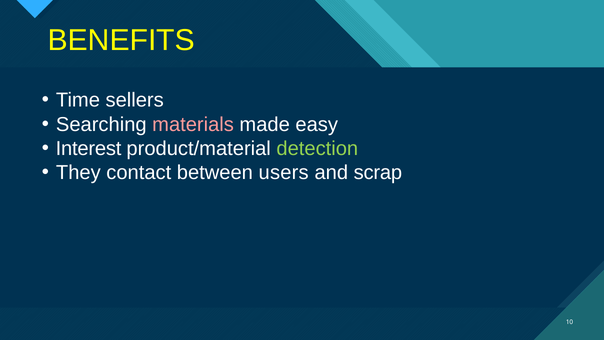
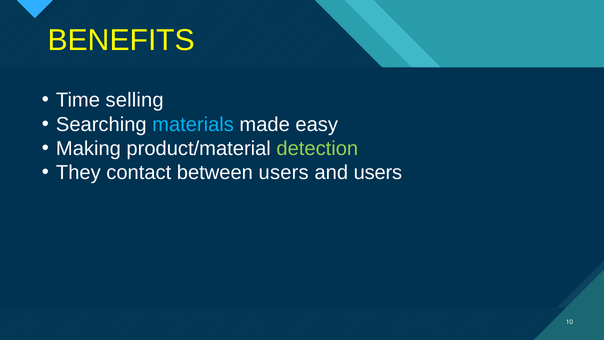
sellers: sellers -> selling
materials colour: pink -> light blue
Interest: Interest -> Making
and scrap: scrap -> users
